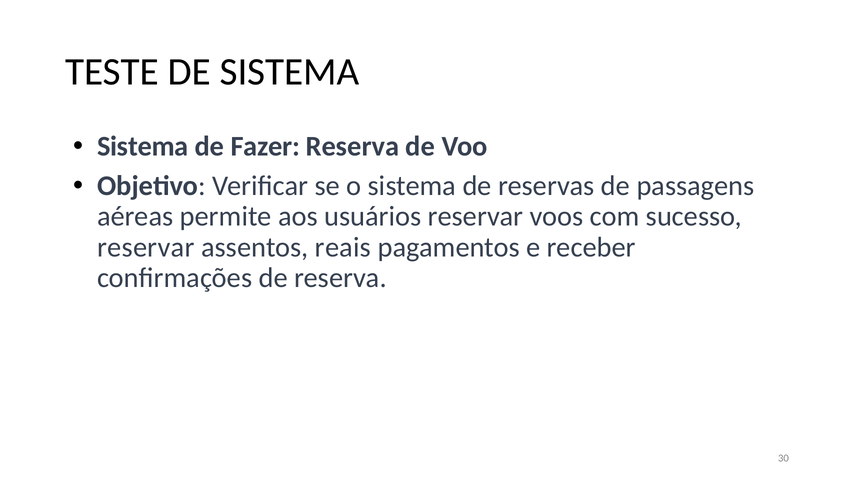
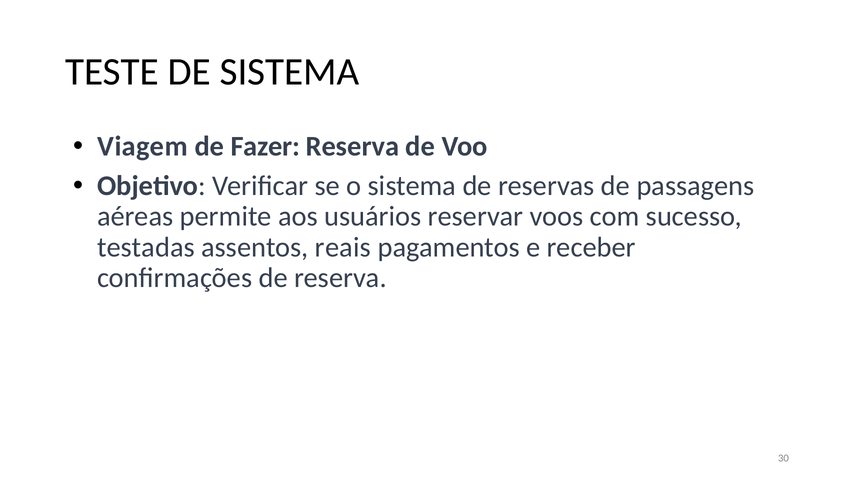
Sistema at (143, 146): Sistema -> Viagem
reservar at (146, 247): reservar -> testadas
